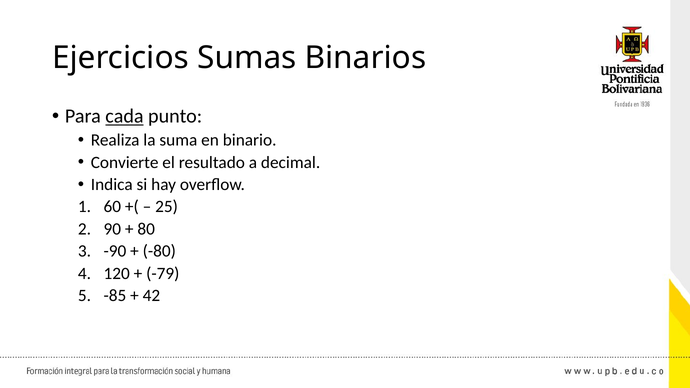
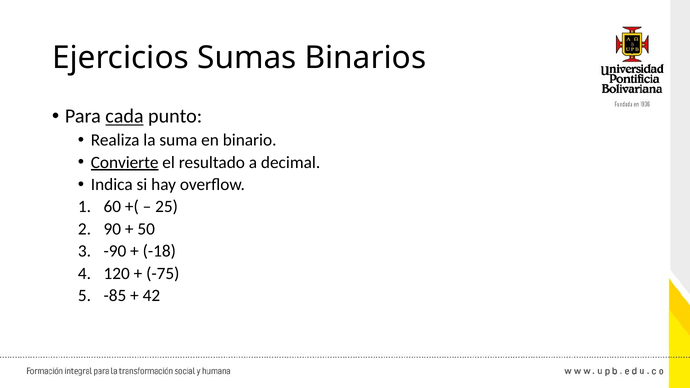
Convierte underline: none -> present
80: 80 -> 50
-80: -80 -> -18
-79: -79 -> -75
